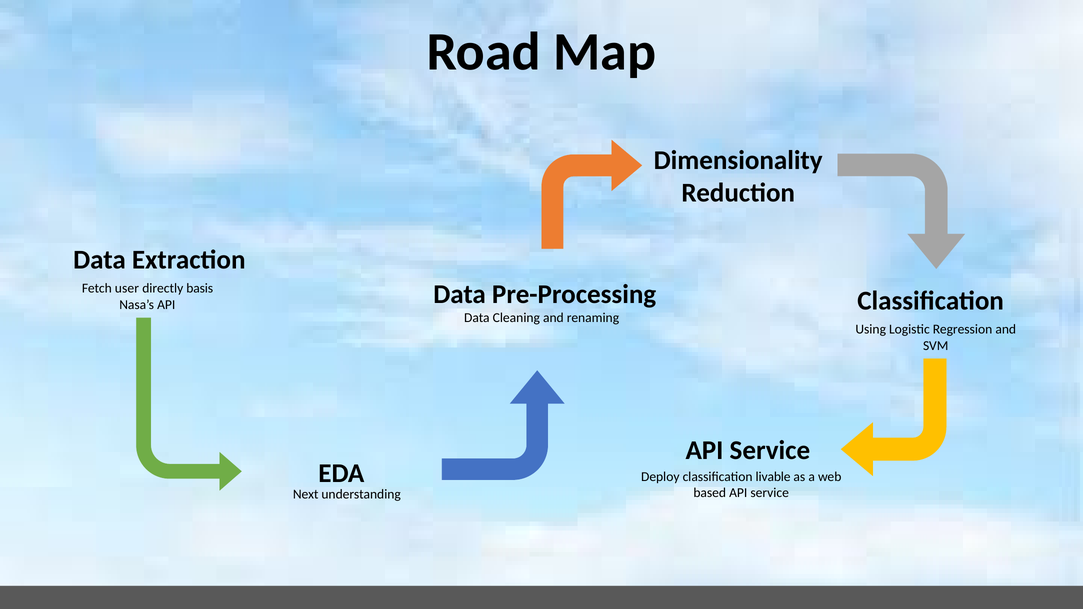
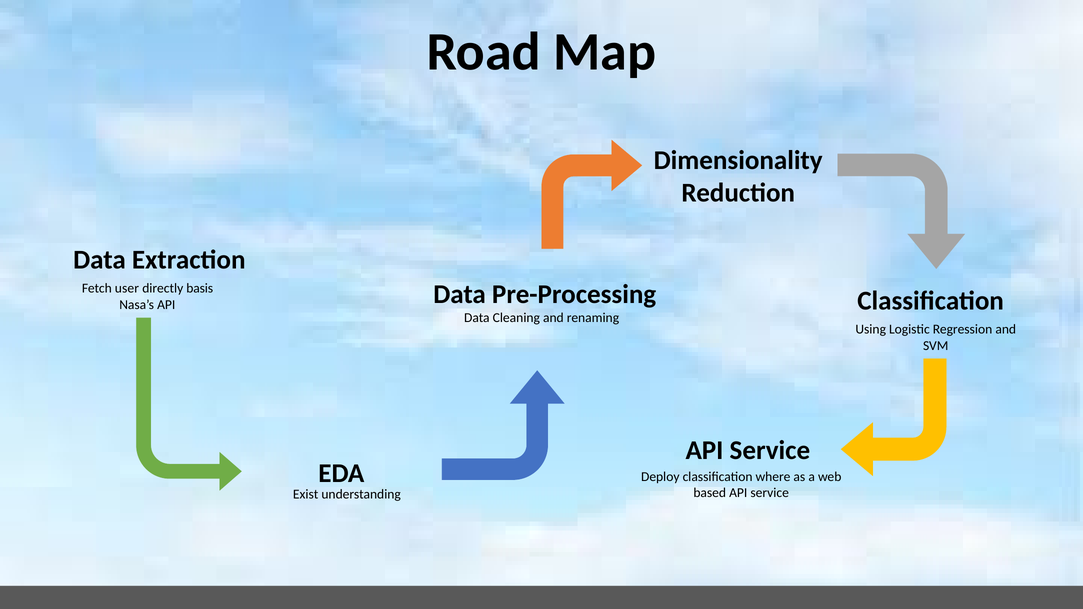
livable: livable -> where
Next: Next -> Exist
